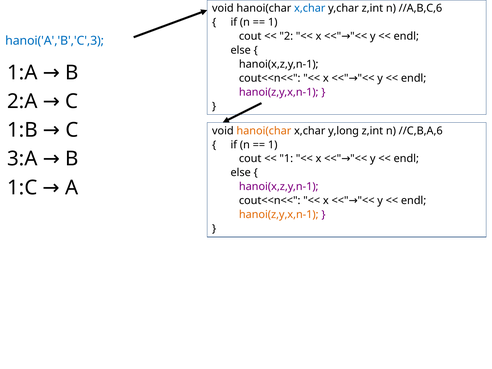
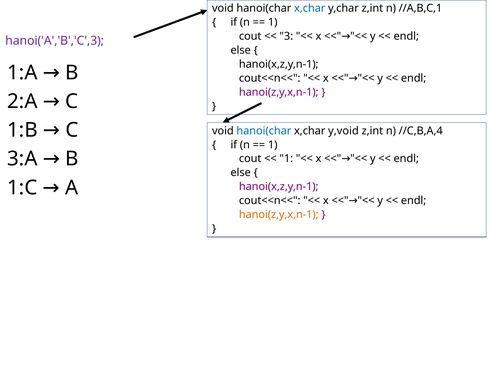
//A,B,C,6: //A,B,C,6 -> //A,B,C,1
2: 2 -> 3
hanoi('A','B','C',3 colour: blue -> purple
hanoi(char at (264, 131) colour: orange -> blue
y,long: y,long -> y,void
//C,B,A,6: //C,B,A,6 -> //C,B,A,4
